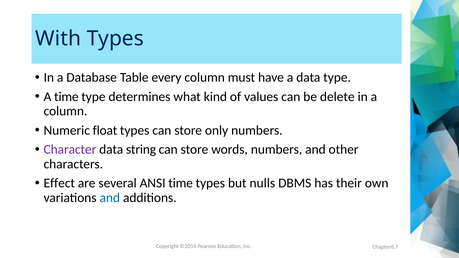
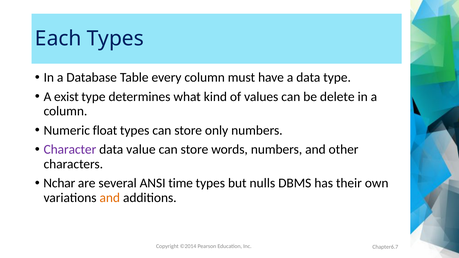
With: With -> Each
A time: time -> exist
string: string -> value
Effect: Effect -> Nchar
and at (110, 198) colour: blue -> orange
